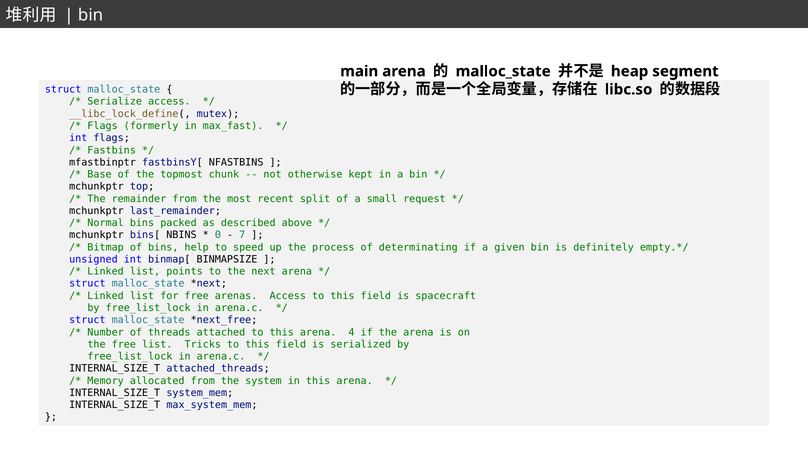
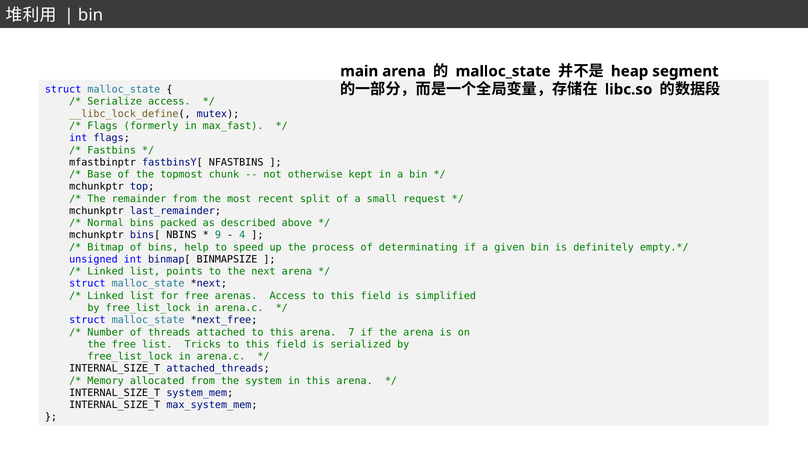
0: 0 -> 9
7: 7 -> 4
spacecraft: spacecraft -> simplified
4: 4 -> 7
